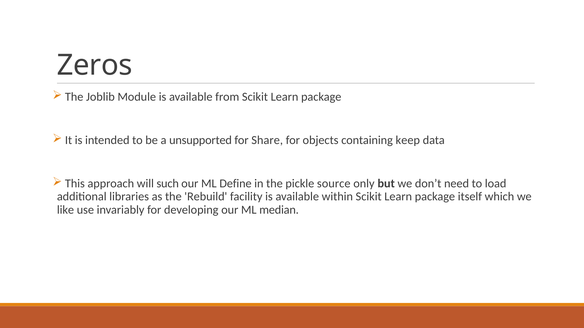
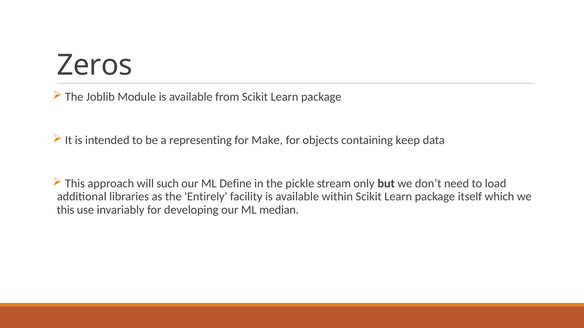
unsupported: unsupported -> representing
Share: Share -> Make
source: source -> stream
Rebuild: Rebuild -> Entirely
like at (65, 210): like -> this
